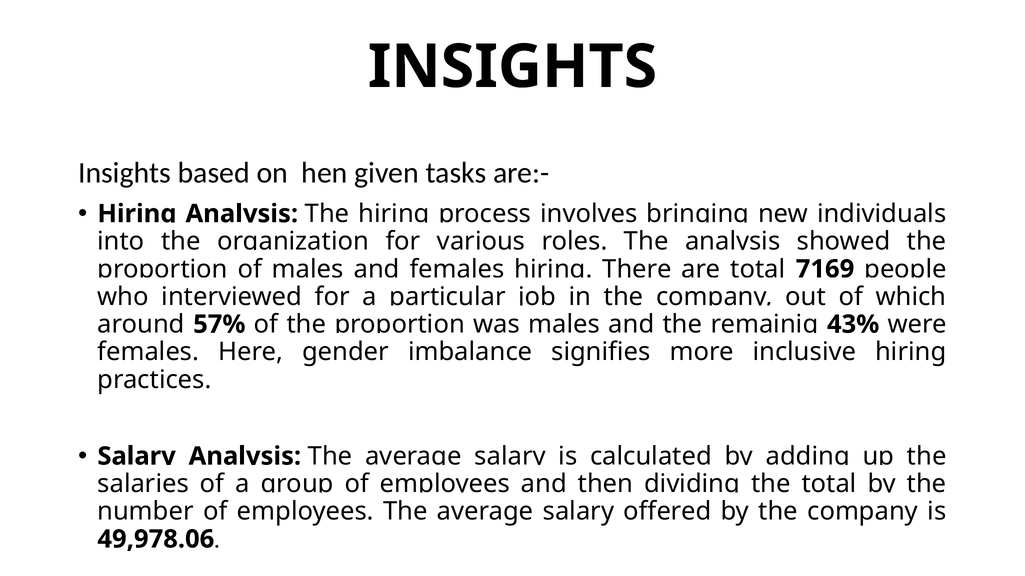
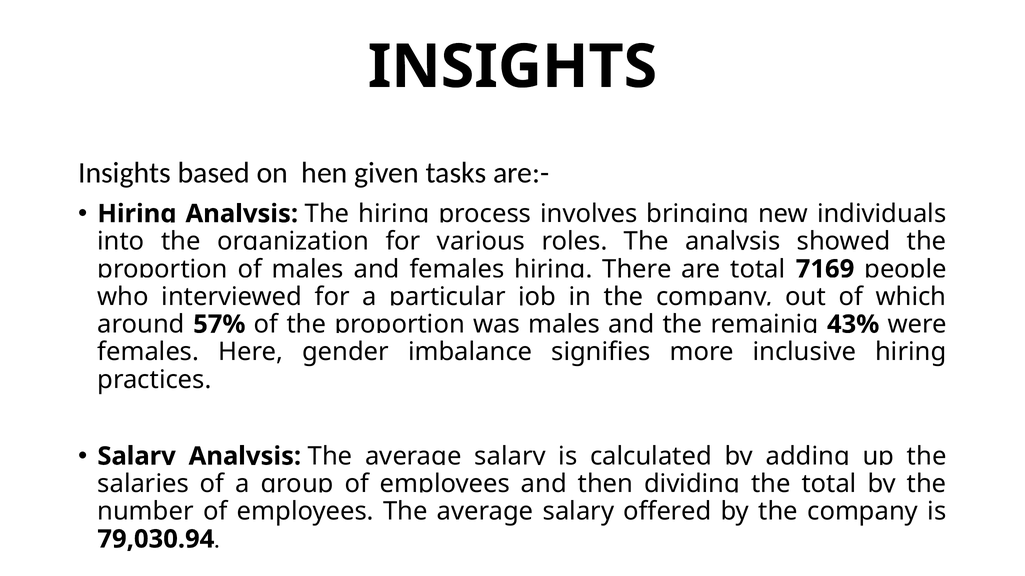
49,978.06: 49,978.06 -> 79,030.94
